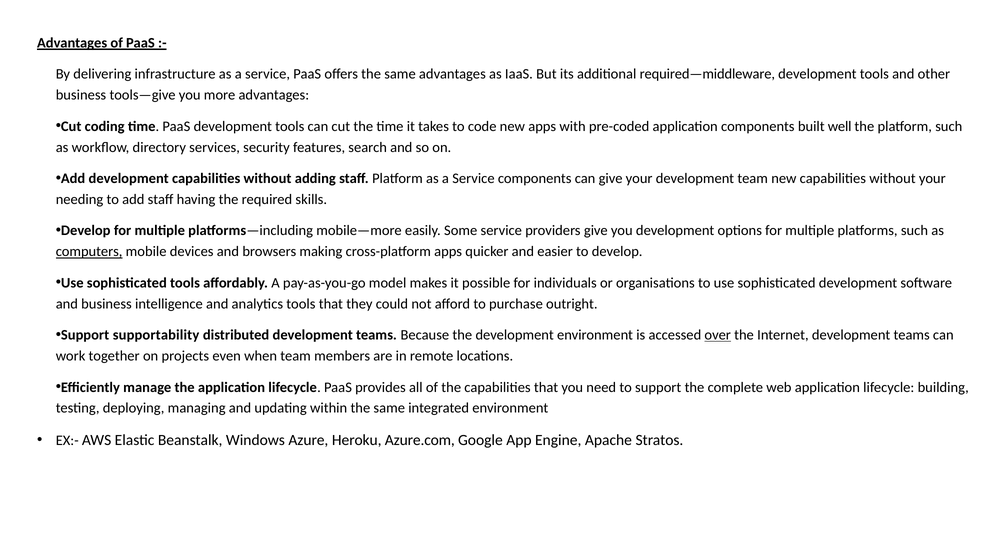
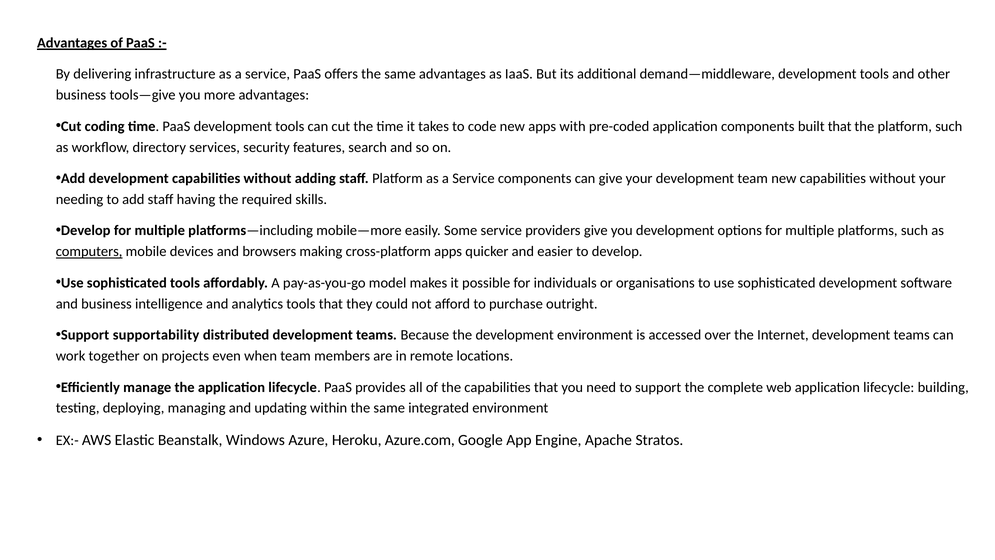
required—middleware: required—middleware -> demand—middleware
built well: well -> that
over underline: present -> none
